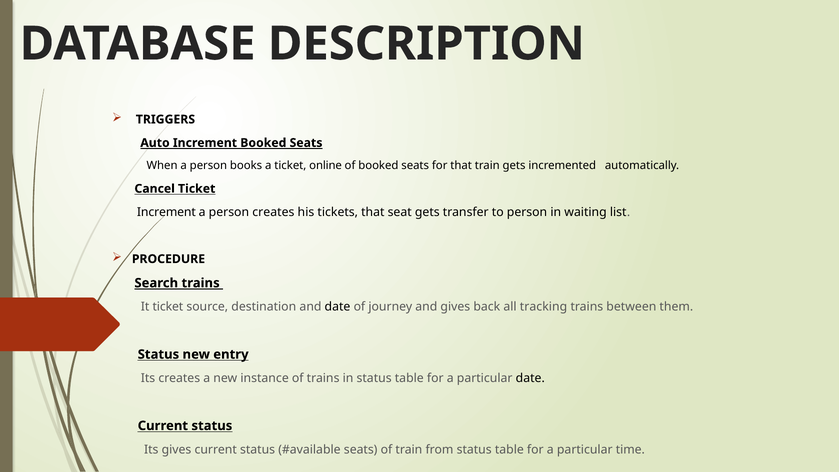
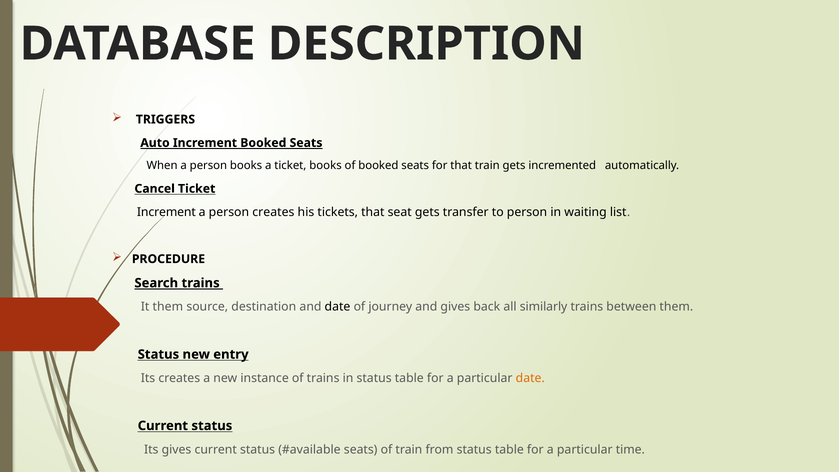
ticket online: online -> books
It ticket: ticket -> them
tracking: tracking -> similarly
date at (530, 378) colour: black -> orange
